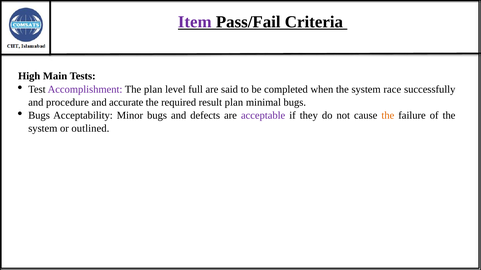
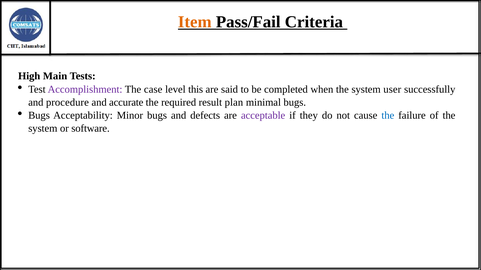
Item colour: purple -> orange
The plan: plan -> case
full: full -> this
race: race -> user
the at (388, 115) colour: orange -> blue
outlined: outlined -> software
